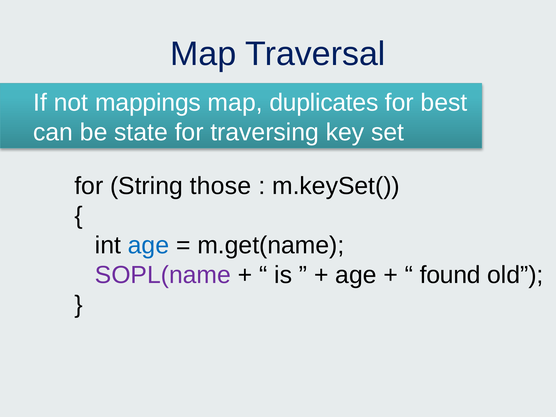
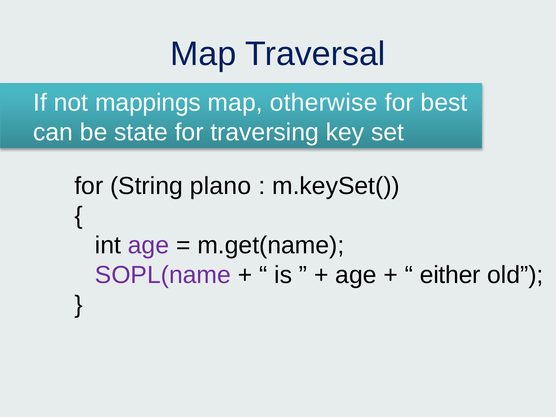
duplicates: duplicates -> otherwise
those: those -> plano
age at (149, 245) colour: blue -> purple
found: found -> either
